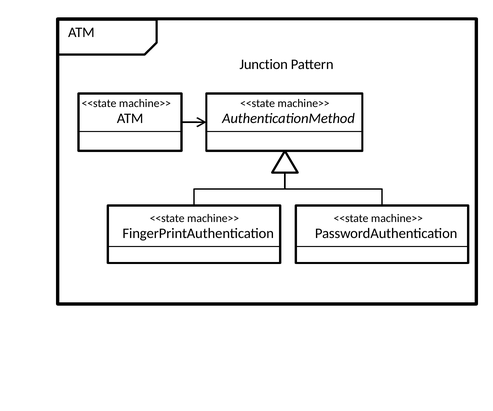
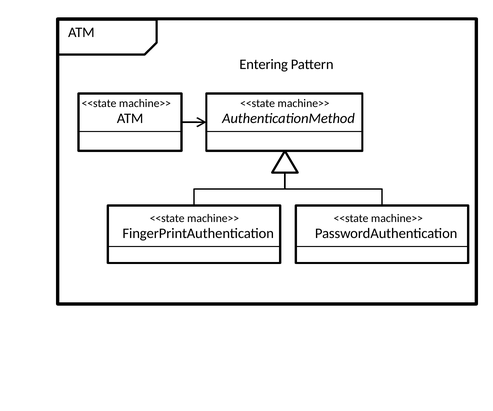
Junction: Junction -> Entering
